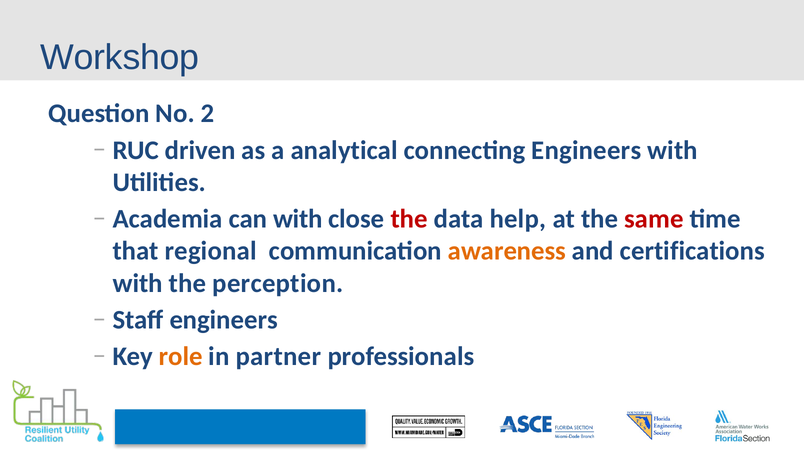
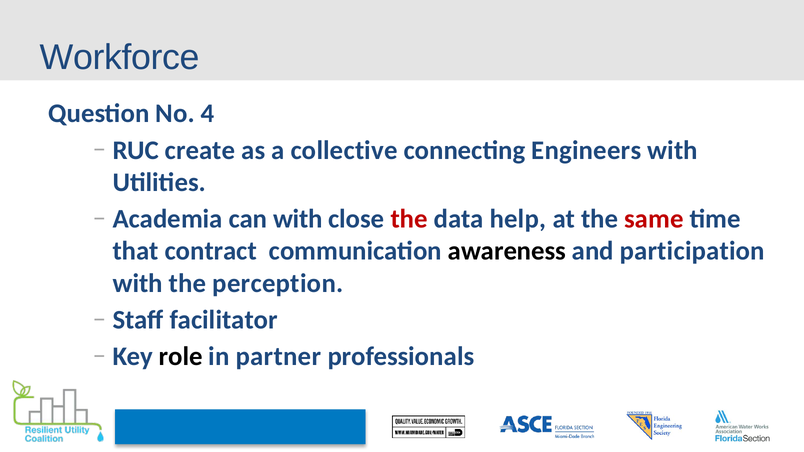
Workshop: Workshop -> Workforce
2: 2 -> 4
driven: driven -> create
analytical: analytical -> collective
regional: regional -> contract
awareness colour: orange -> black
certifications: certifications -> participation
engineers at (224, 320): engineers -> facilitator
role colour: orange -> black
